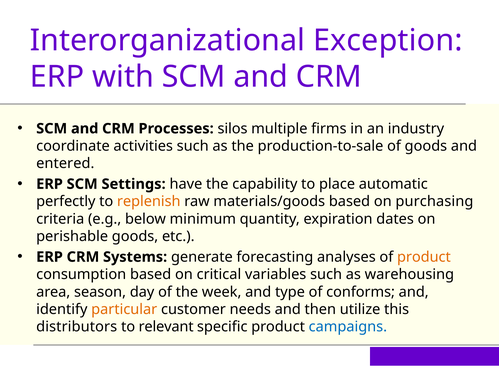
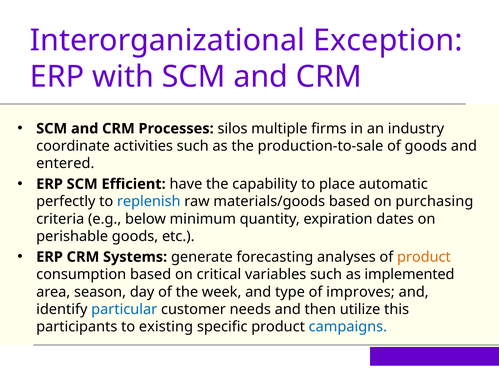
Settings: Settings -> Efficient
replenish colour: orange -> blue
warehousing: warehousing -> implemented
conforms: conforms -> improves
particular colour: orange -> blue
distributors: distributors -> participants
relevant: relevant -> existing
